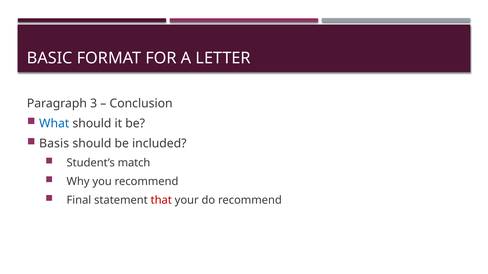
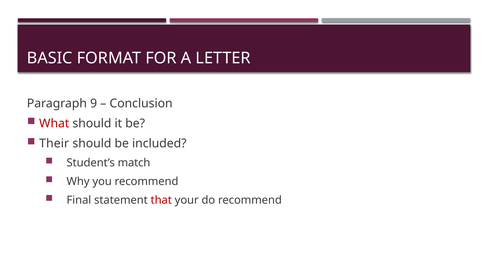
3: 3 -> 9
What colour: blue -> red
Basis: Basis -> Their
